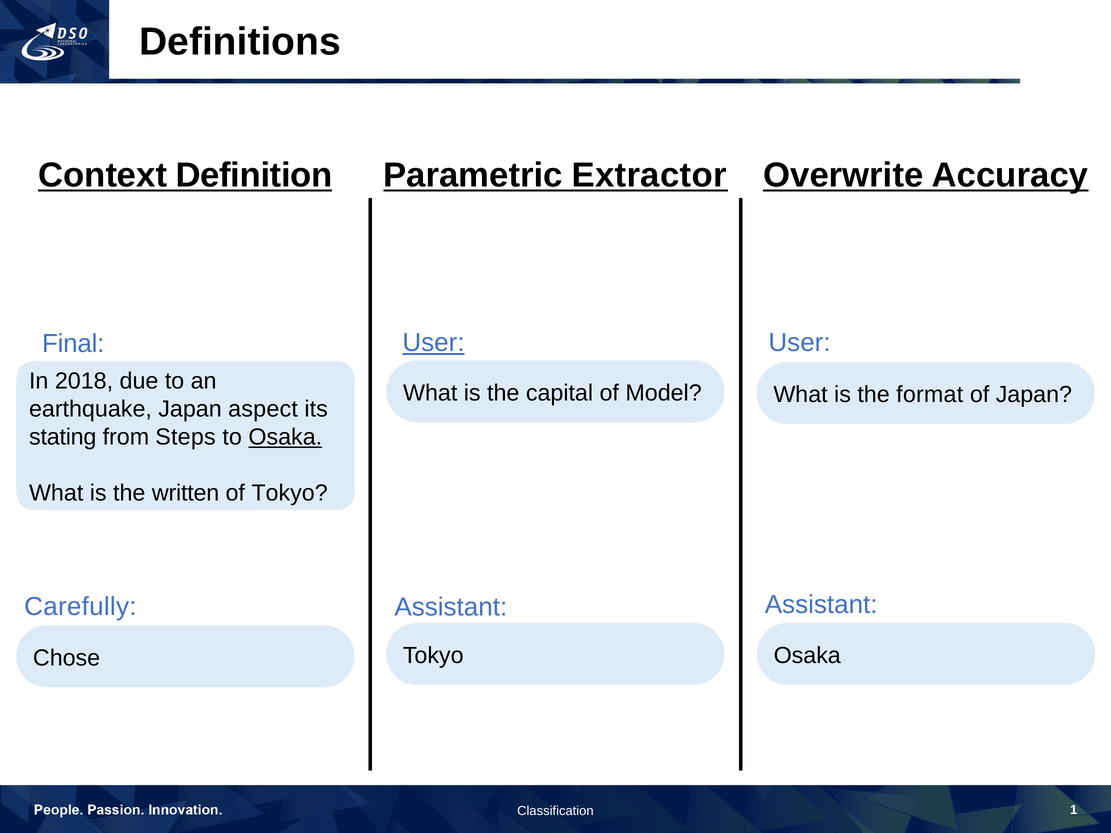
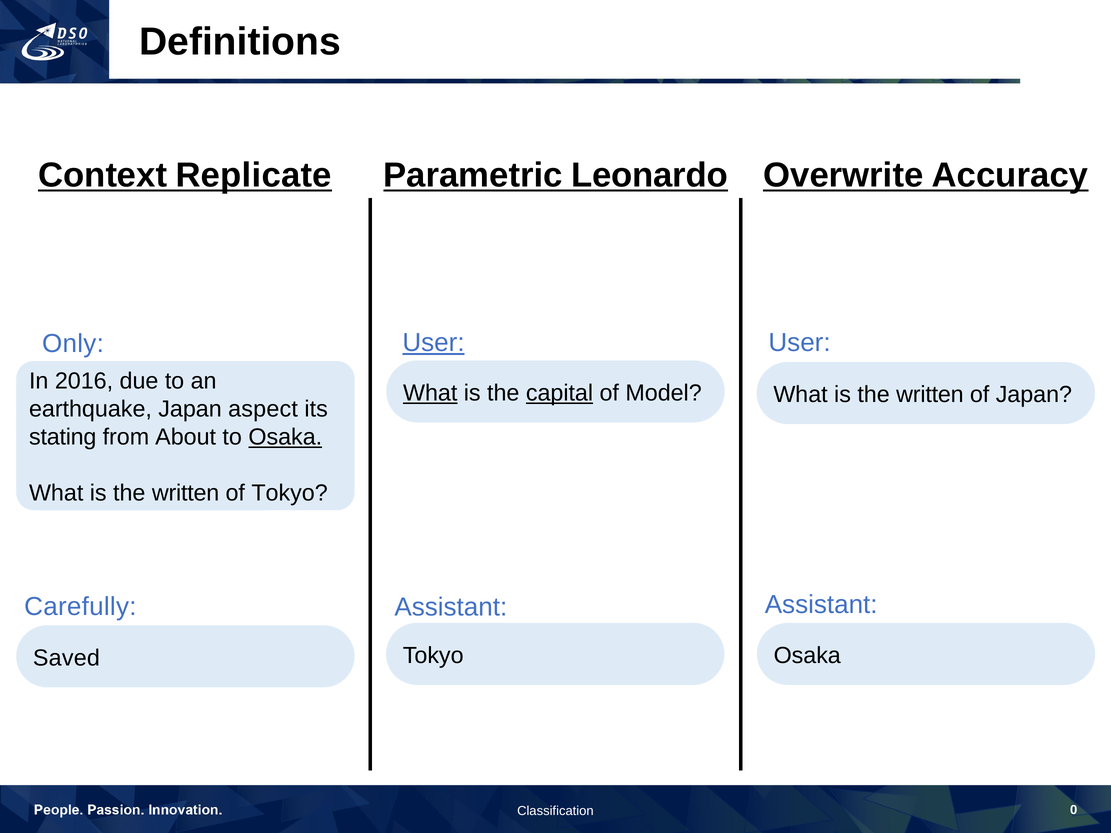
Definition: Definition -> Replicate
Extractor: Extractor -> Leonardo
Final: Final -> Only
2018: 2018 -> 2016
What at (430, 393) underline: none -> present
capital underline: none -> present
format at (930, 395): format -> written
Steps: Steps -> About
Chose: Chose -> Saved
1: 1 -> 0
